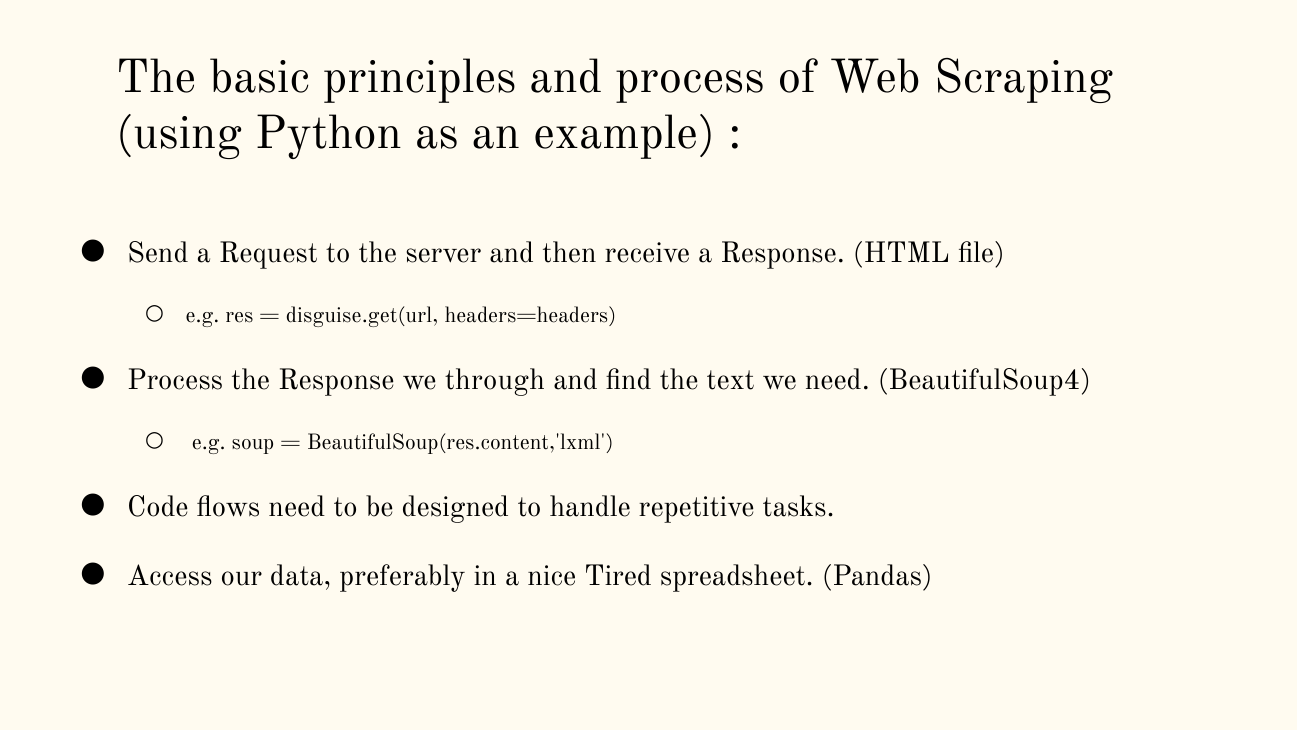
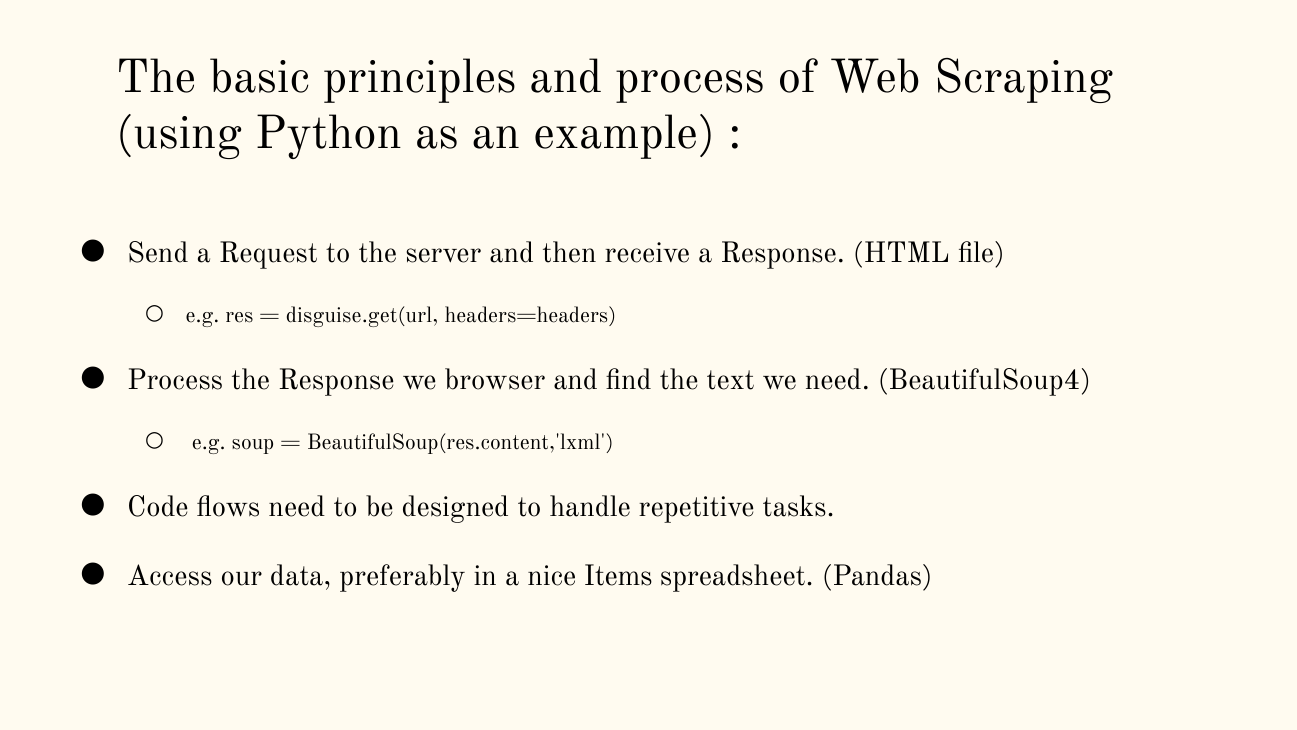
through: through -> browser
Tired: Tired -> Items
